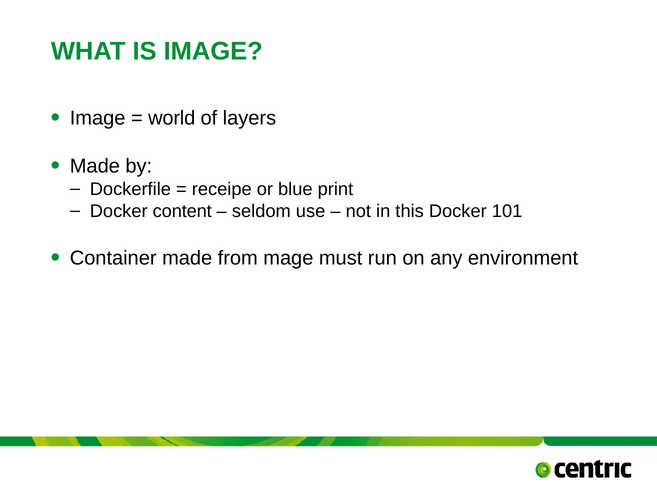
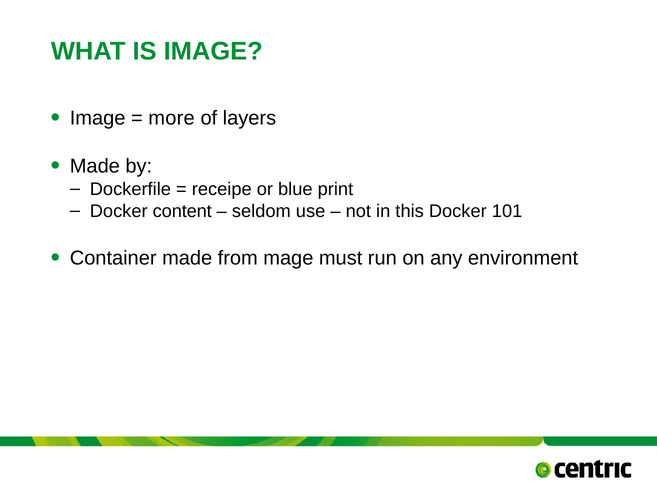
world: world -> more
